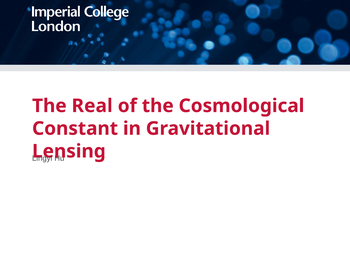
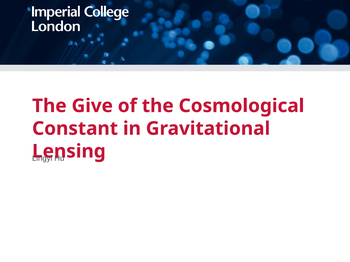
Real: Real -> Give
